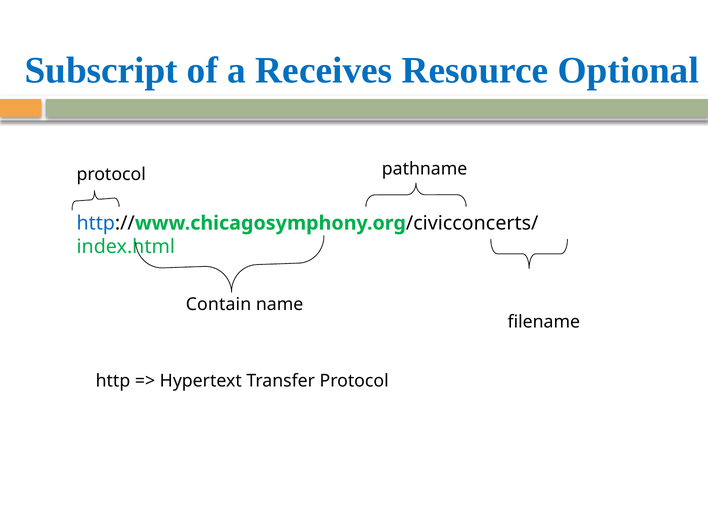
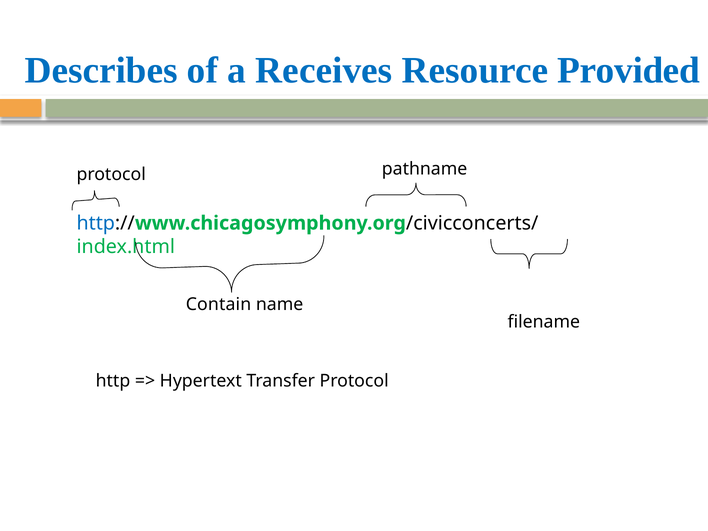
Subscript: Subscript -> Describes
Optional: Optional -> Provided
